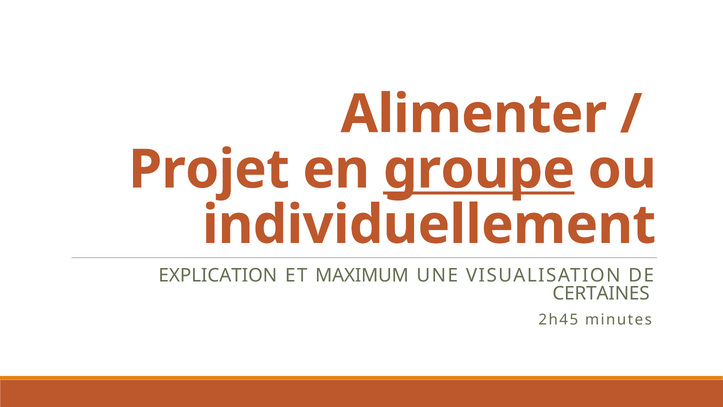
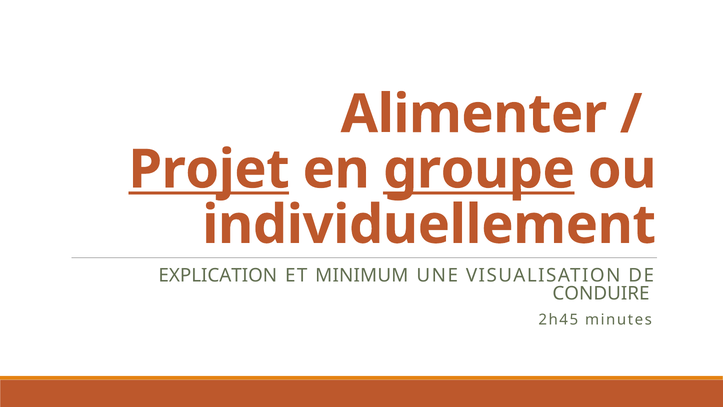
Projet underline: none -> present
MAXIMUM: MAXIMUM -> MINIMUM
CERTAINES: CERTAINES -> CONDUIRE
